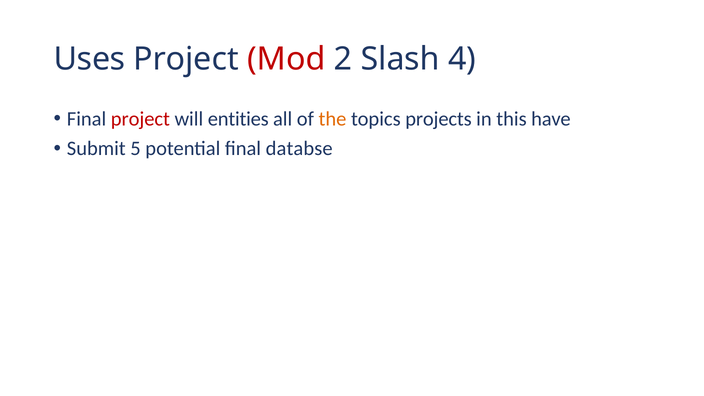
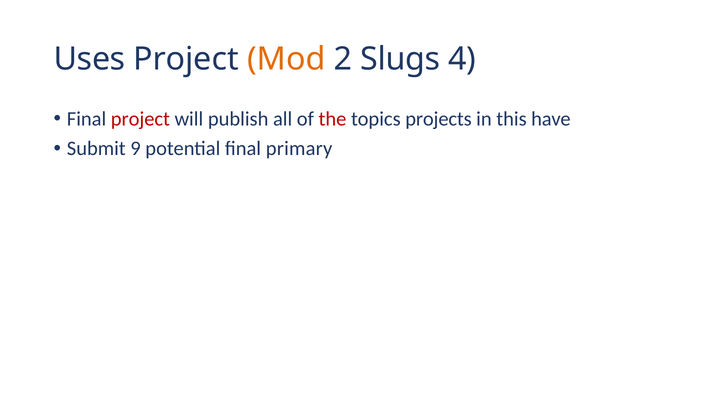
Mod colour: red -> orange
Slash: Slash -> Slugs
entities: entities -> publish
the colour: orange -> red
5: 5 -> 9
databse: databse -> primary
